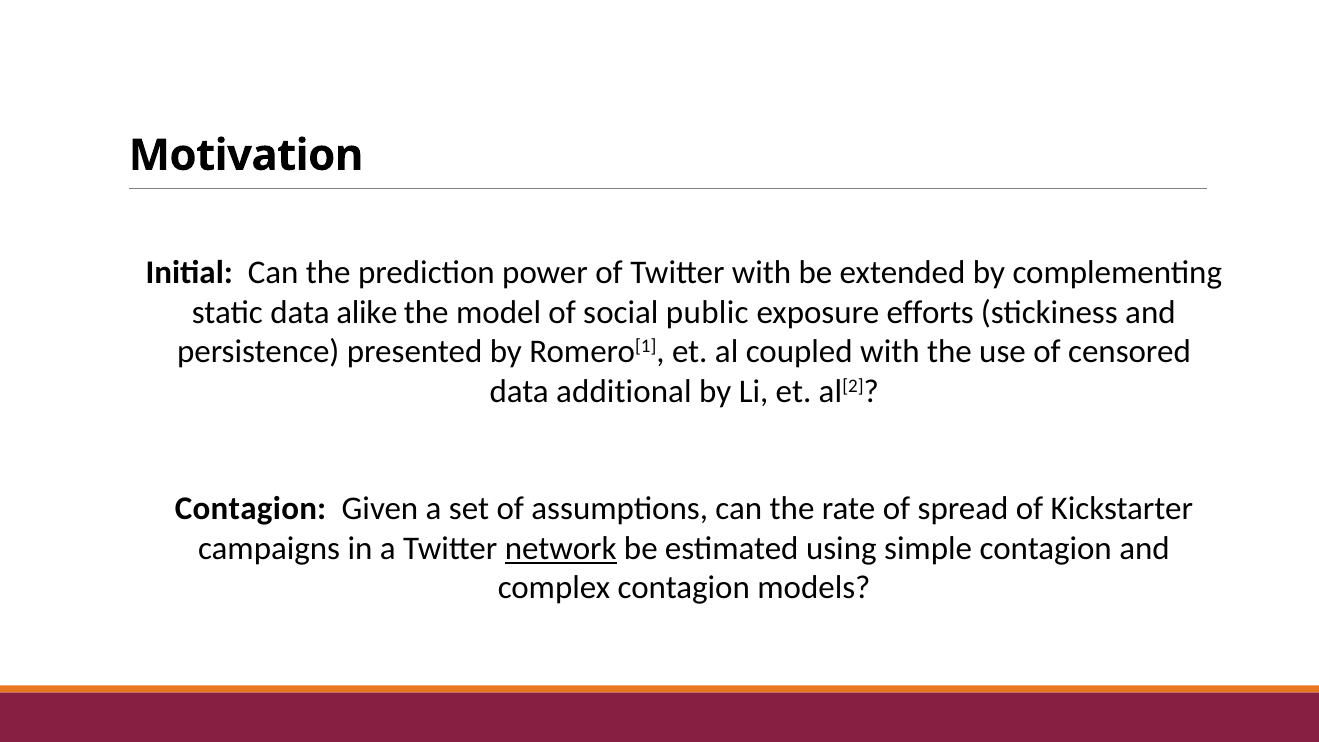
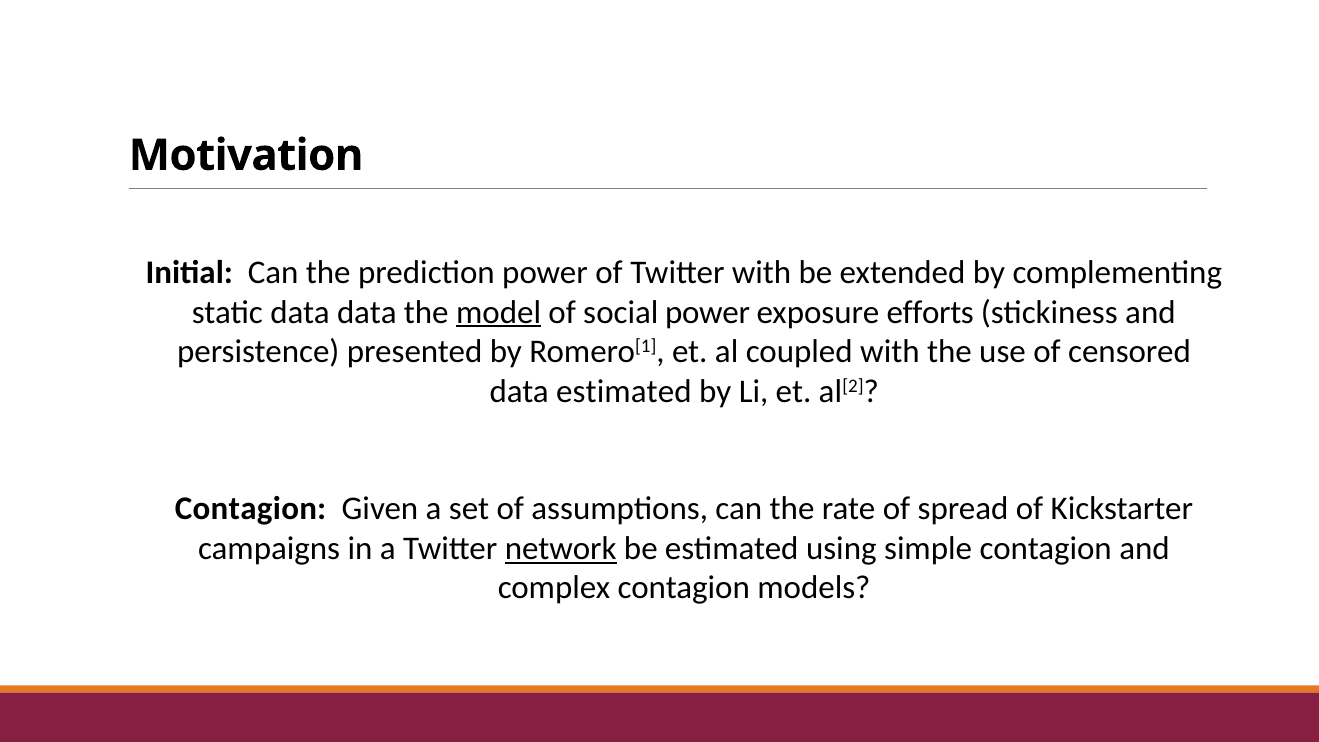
data alike: alike -> data
model underline: none -> present
social public: public -> power
data additional: additional -> estimated
